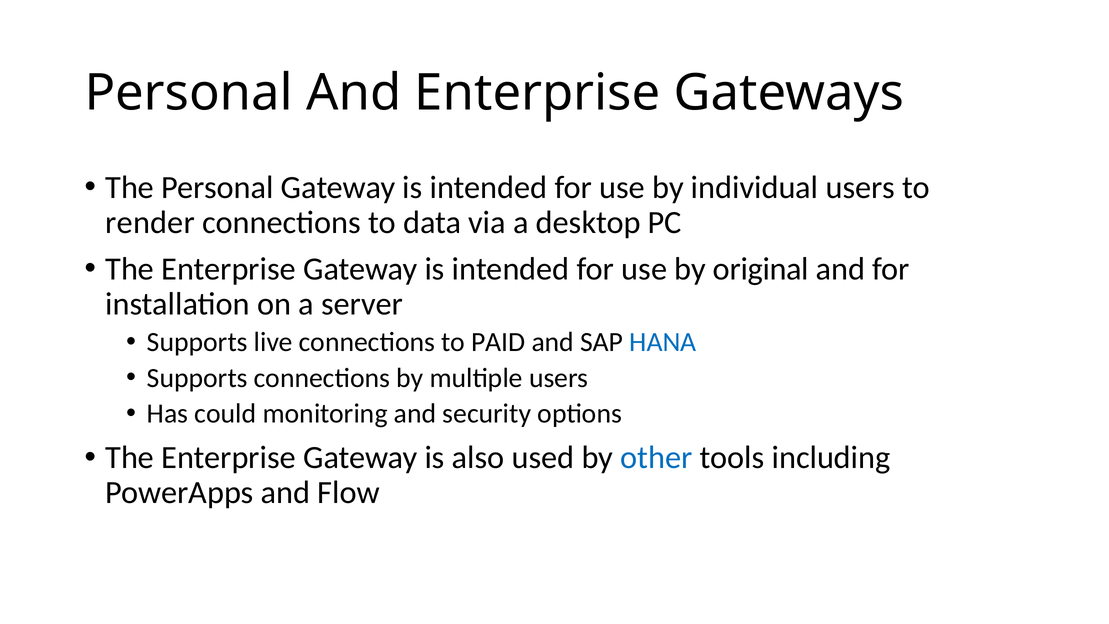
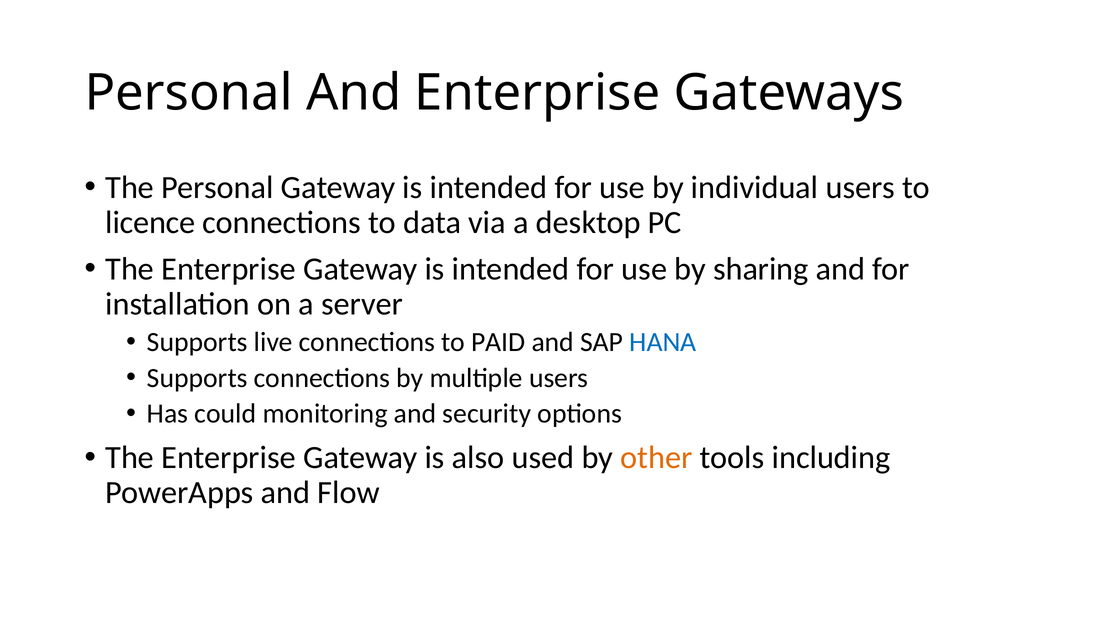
render: render -> licence
original: original -> sharing
other colour: blue -> orange
